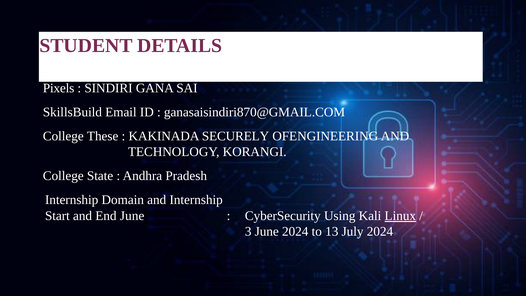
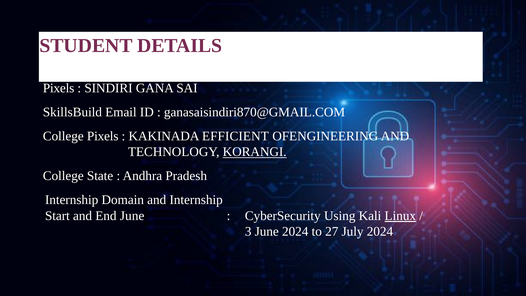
College These: These -> Pixels
SECURELY: SECURELY -> EFFICIENT
KORANGI underline: none -> present
13: 13 -> 27
